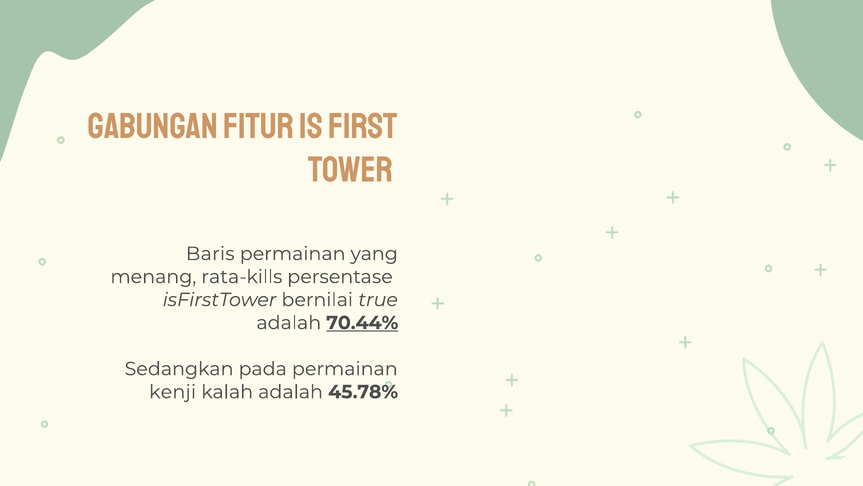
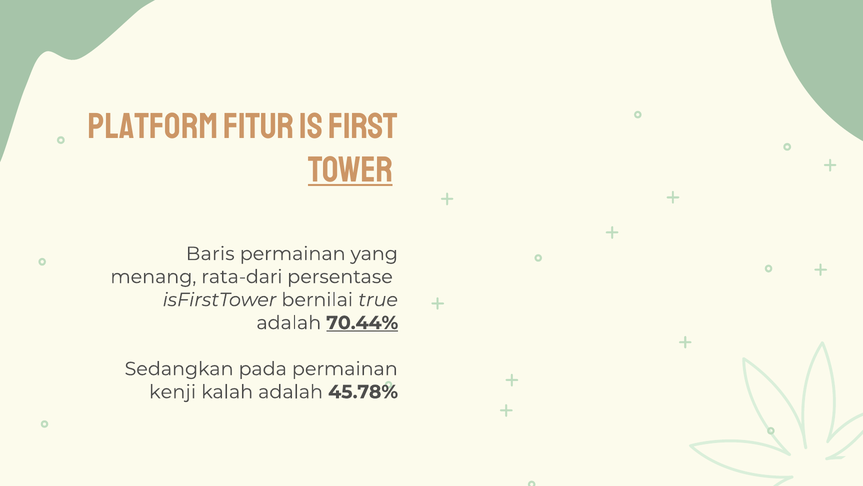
gabungan: gabungan -> platform
TOWER underline: none -> present
rata-kills: rata-kills -> rata-dari
